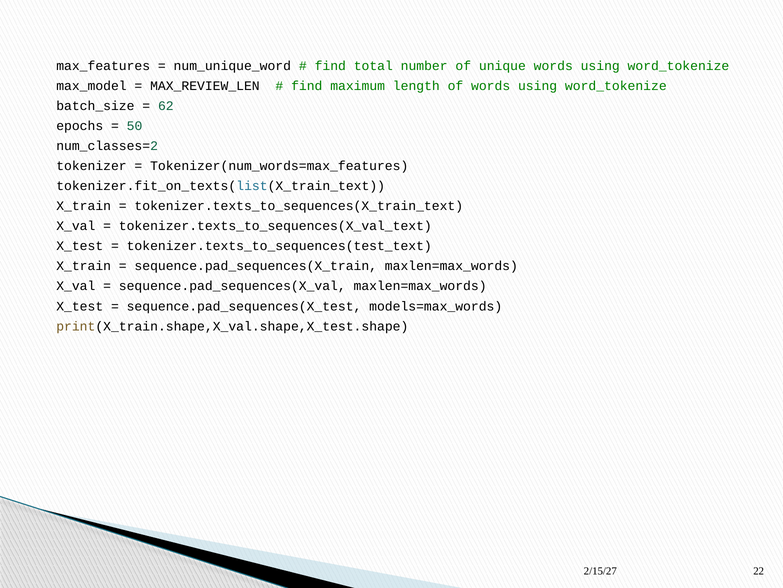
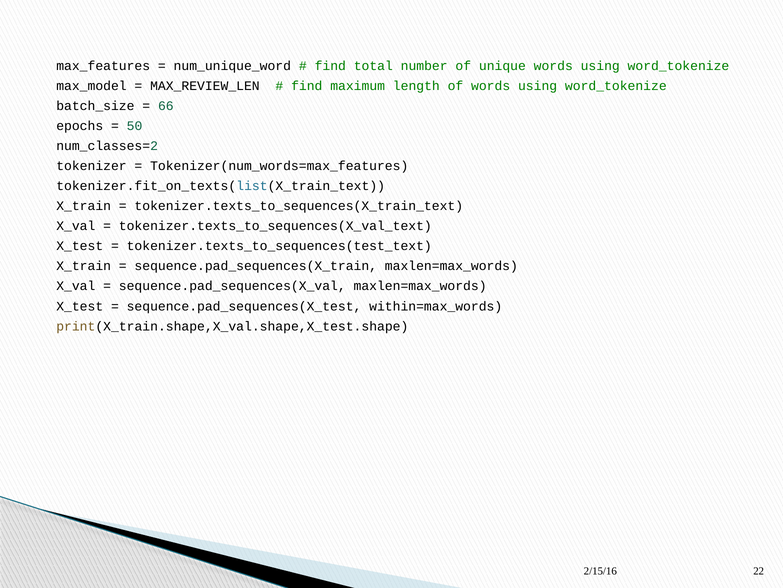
62: 62 -> 66
models=max_words: models=max_words -> within=max_words
2/15/27: 2/15/27 -> 2/15/16
